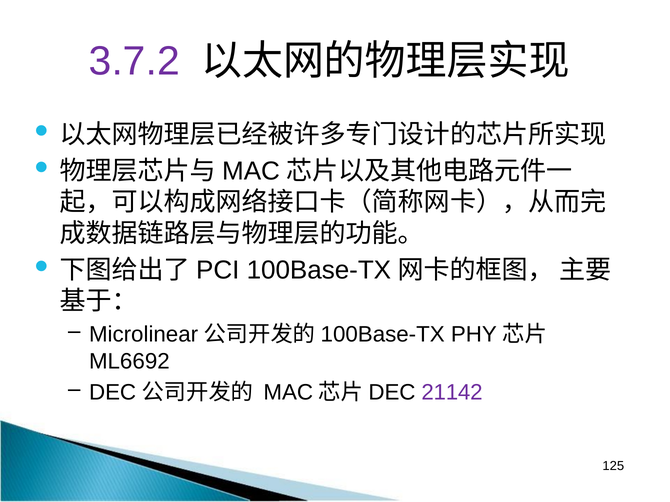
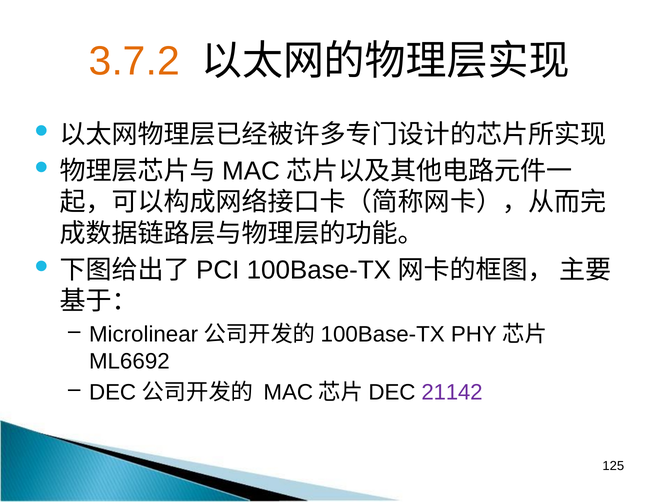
3.7.2 colour: purple -> orange
